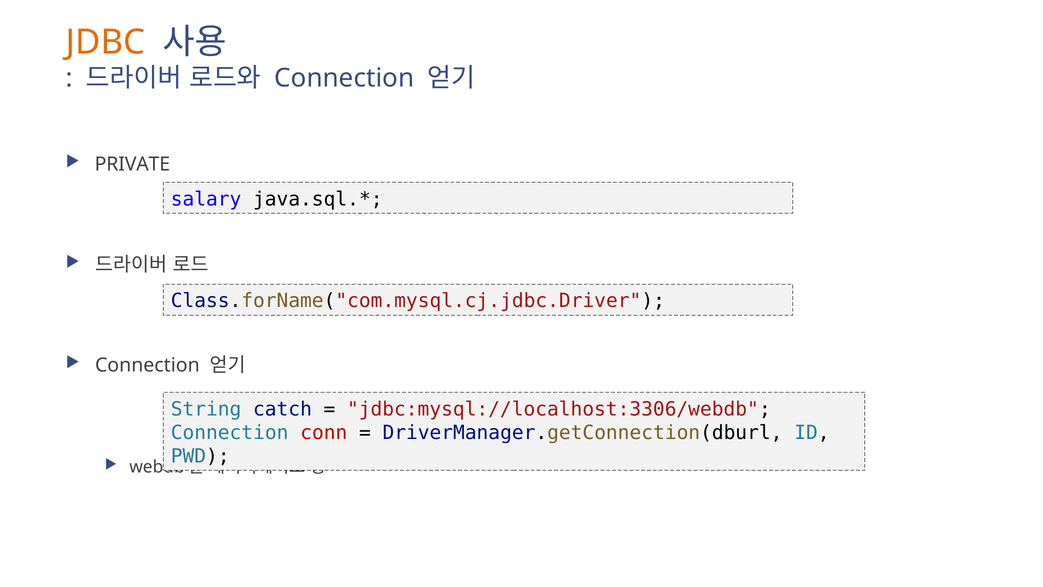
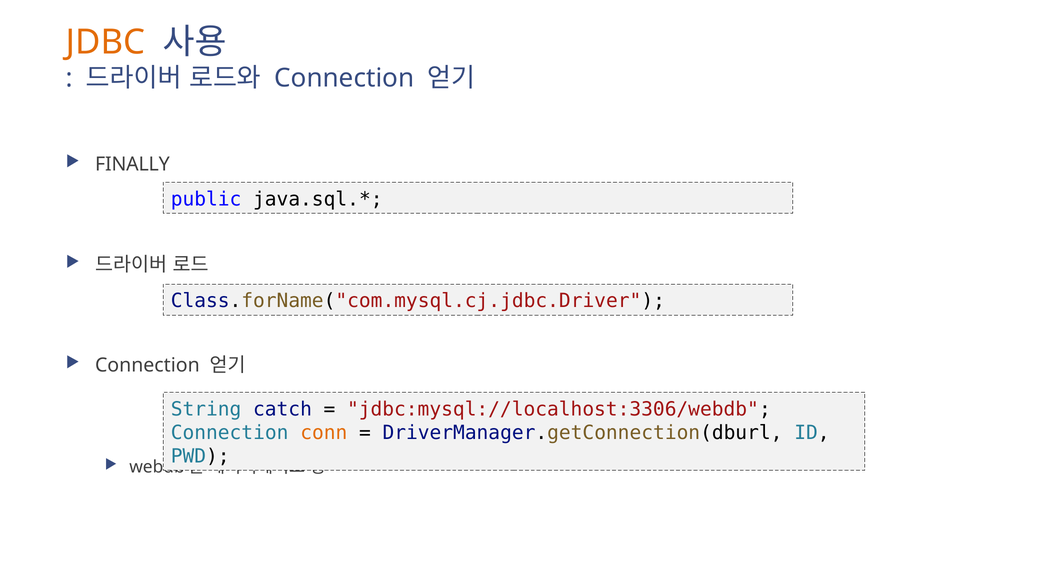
PRIVATE: PRIVATE -> FINALLY
salary: salary -> public
conn colour: red -> orange
